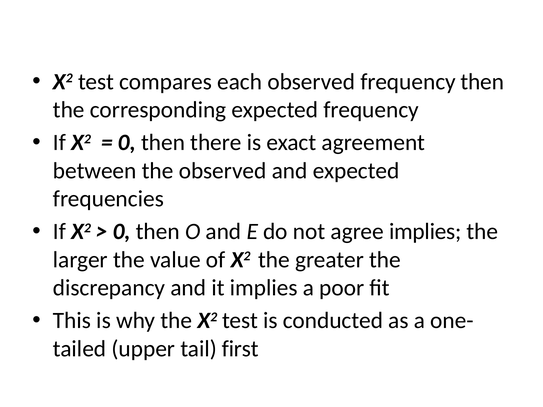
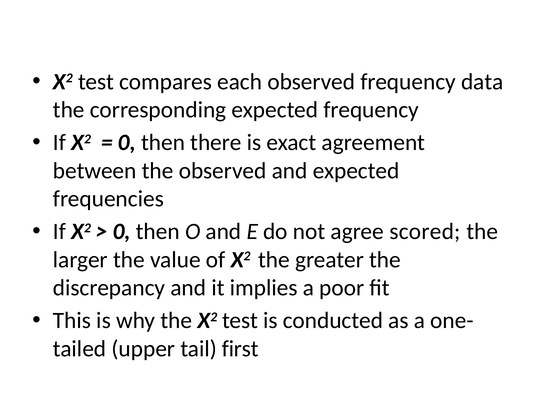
frequency then: then -> data
agree implies: implies -> scored
